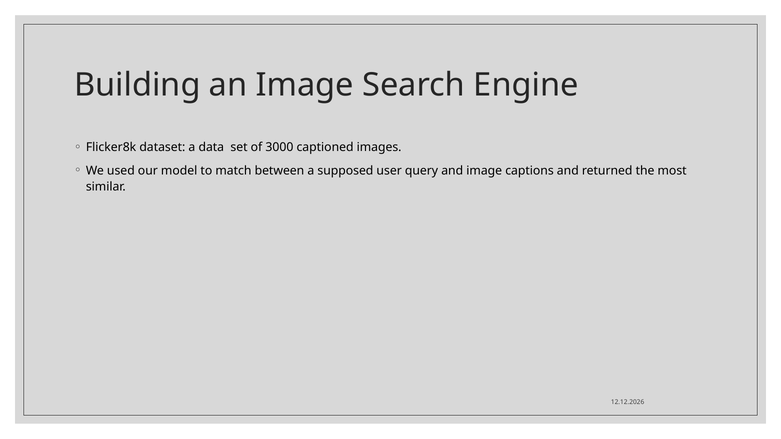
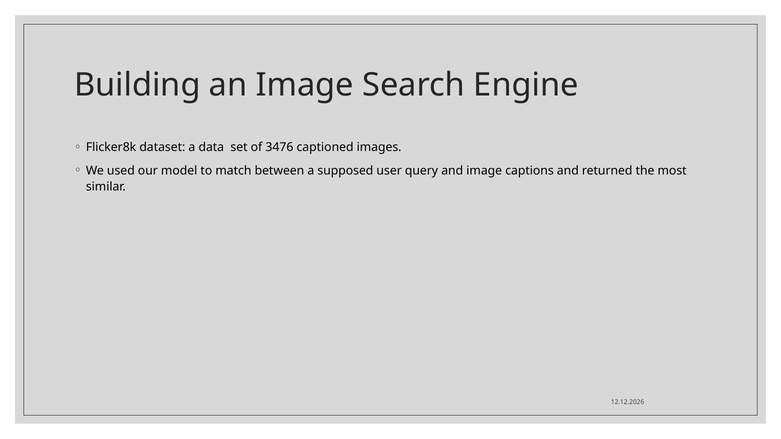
3000: 3000 -> 3476
